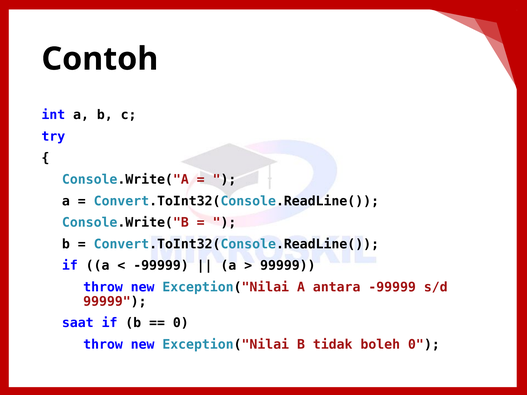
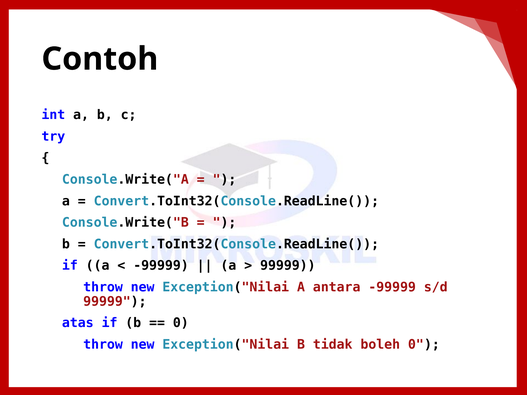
saat: saat -> atas
